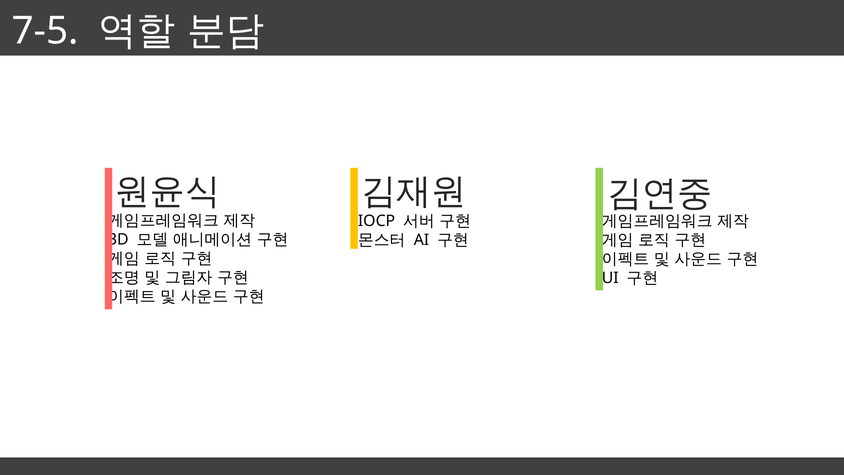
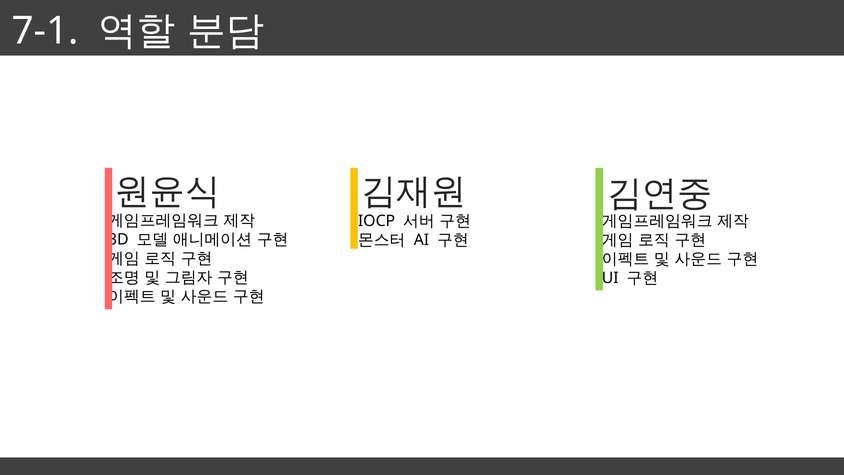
7-5: 7-5 -> 7-1
